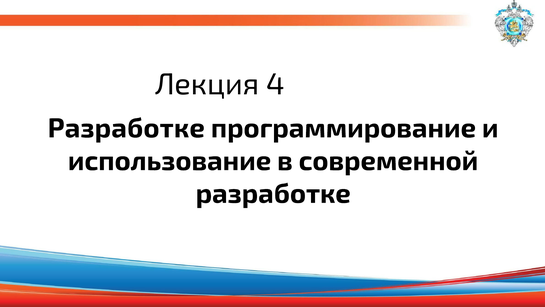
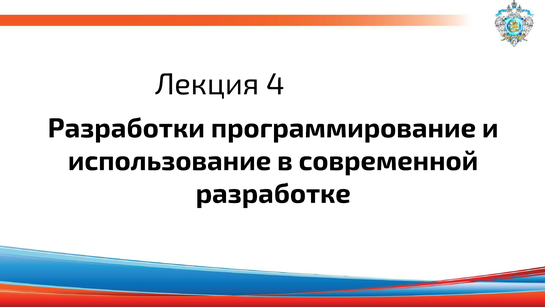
Разработке at (126, 128): Разработке -> Разработки
